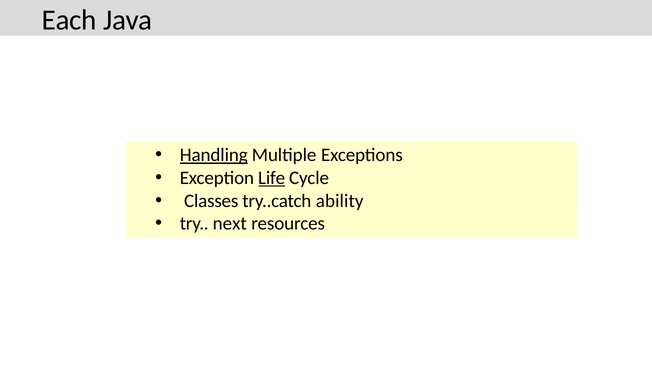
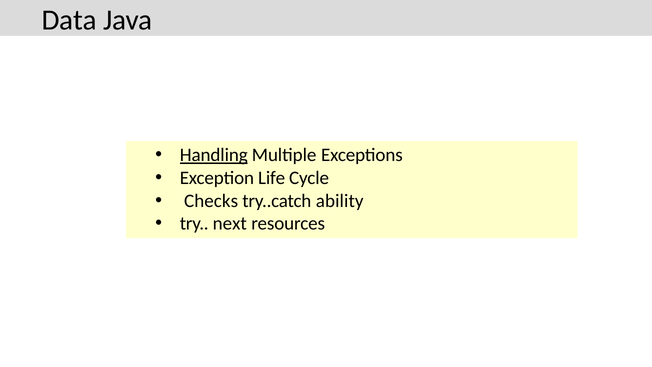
Each: Each -> Data
Life underline: present -> none
Classes: Classes -> Checks
